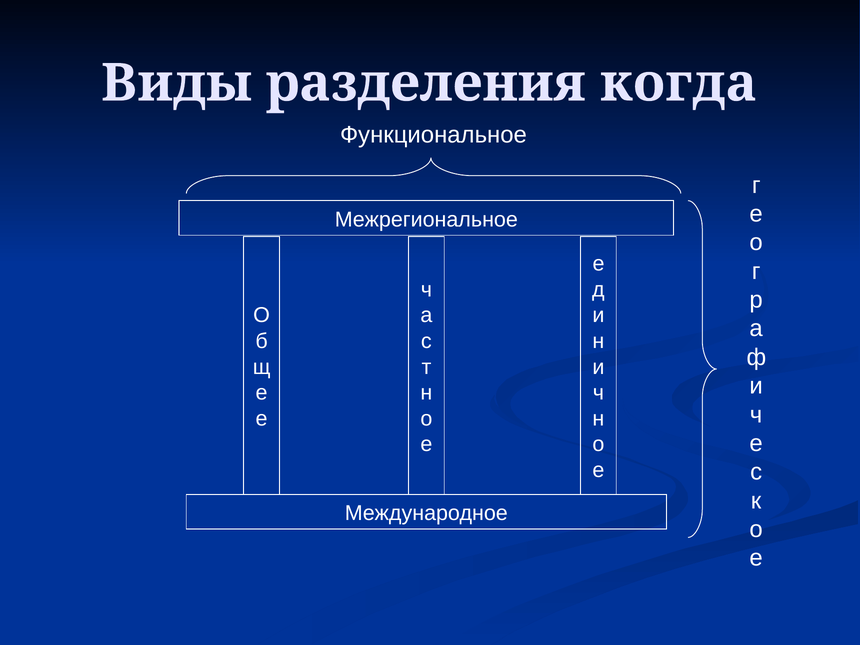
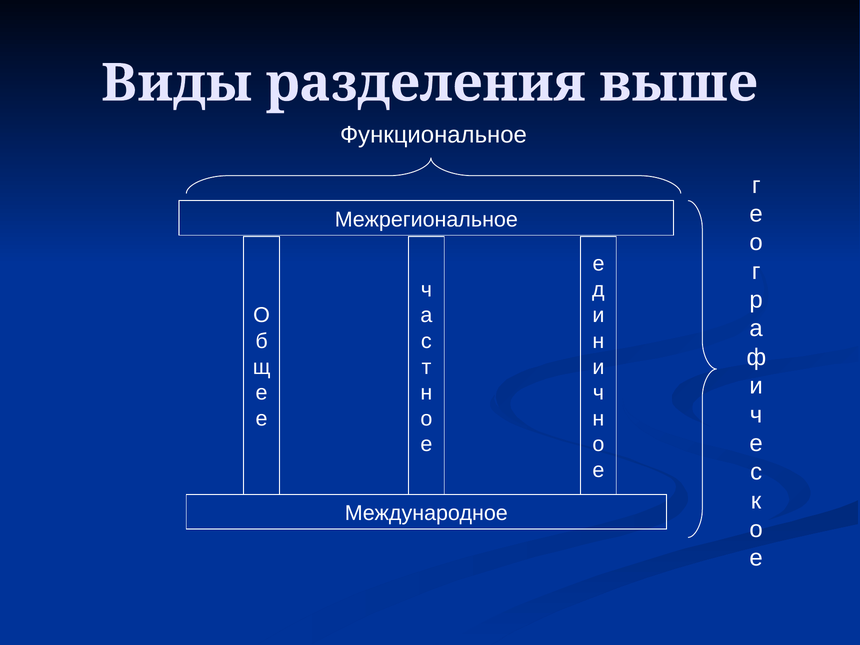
когда: когда -> выше
